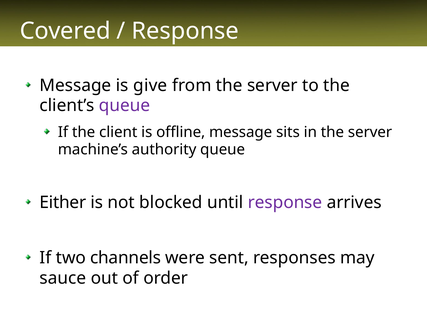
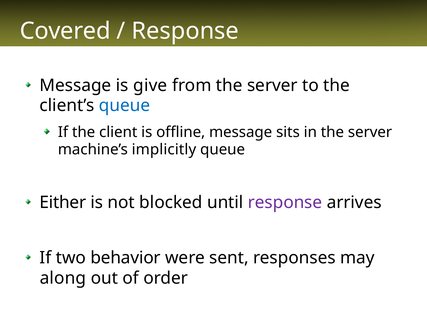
queue at (124, 105) colour: purple -> blue
authority: authority -> implicitly
channels: channels -> behavior
sauce: sauce -> along
